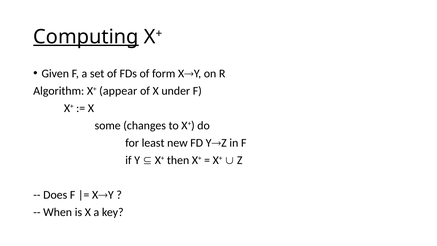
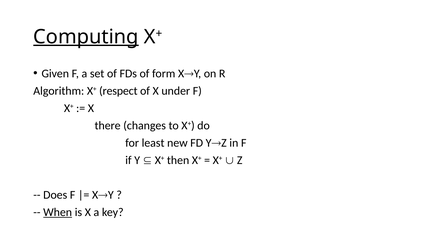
appear: appear -> respect
some: some -> there
When underline: none -> present
